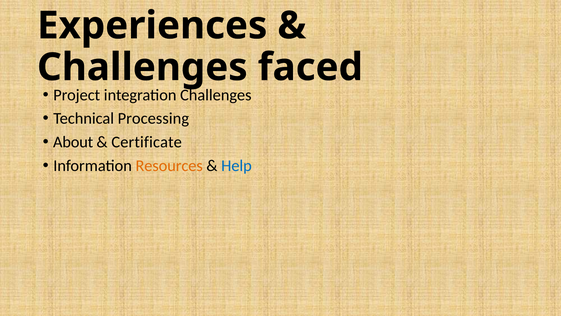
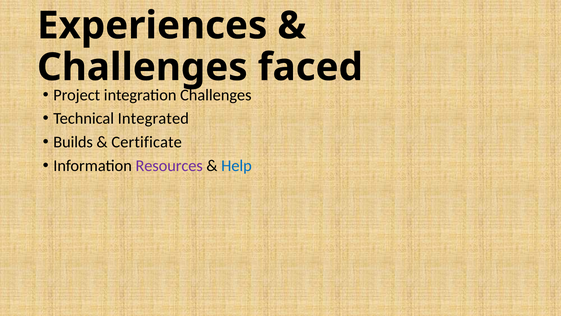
Processing: Processing -> Integrated
About: About -> Builds
Resources colour: orange -> purple
